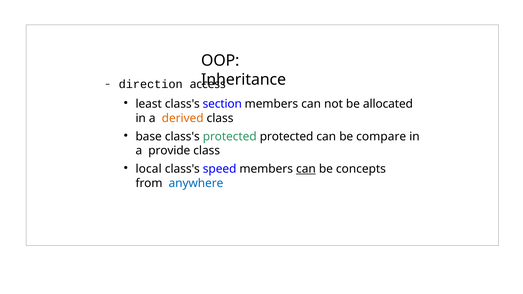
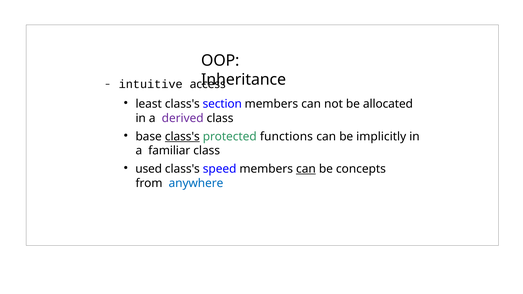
direction: direction -> intuitive
derived colour: orange -> purple
class's at (182, 137) underline: none -> present
protected protected: protected -> functions
compare: compare -> implicitly
provide: provide -> familiar
local: local -> used
